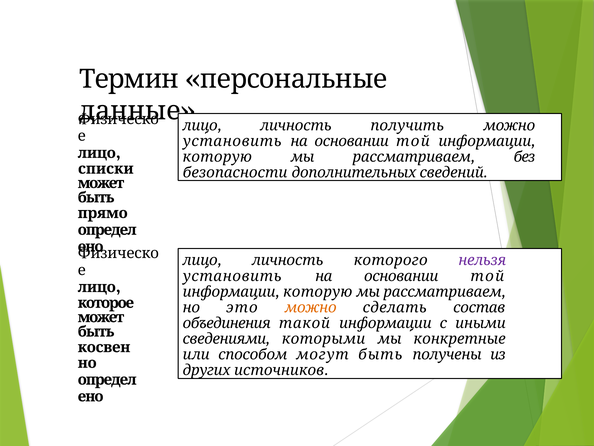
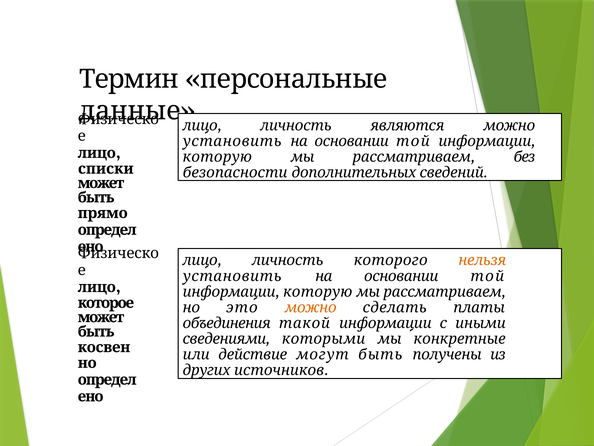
получить: получить -> являются
нельзя colour: purple -> orange
состав: состав -> платы
способом: способом -> действие
